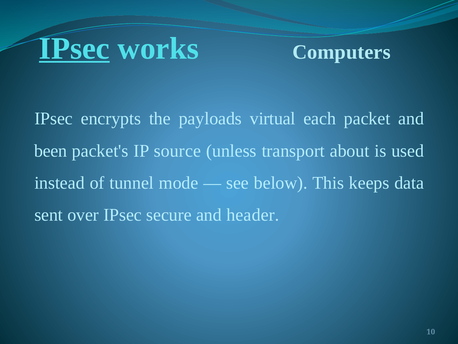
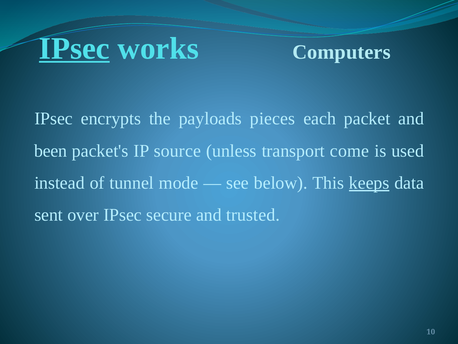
virtual: virtual -> pieces
about: about -> come
keeps underline: none -> present
header: header -> trusted
